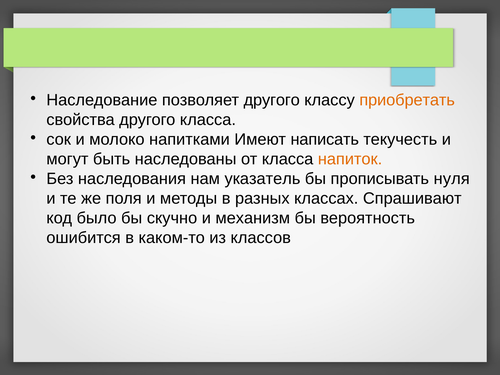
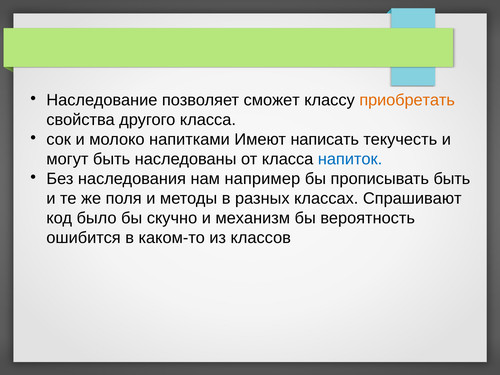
позволяет другого: другого -> сможет
напиток colour: orange -> blue
указатель: указатель -> например
прописывать нуля: нуля -> быть
